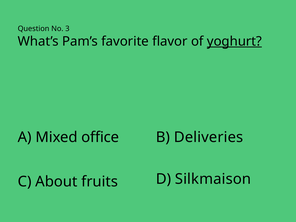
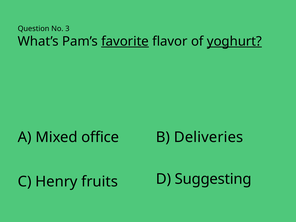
favorite underline: none -> present
Silkmaison: Silkmaison -> Suggesting
About: About -> Henry
